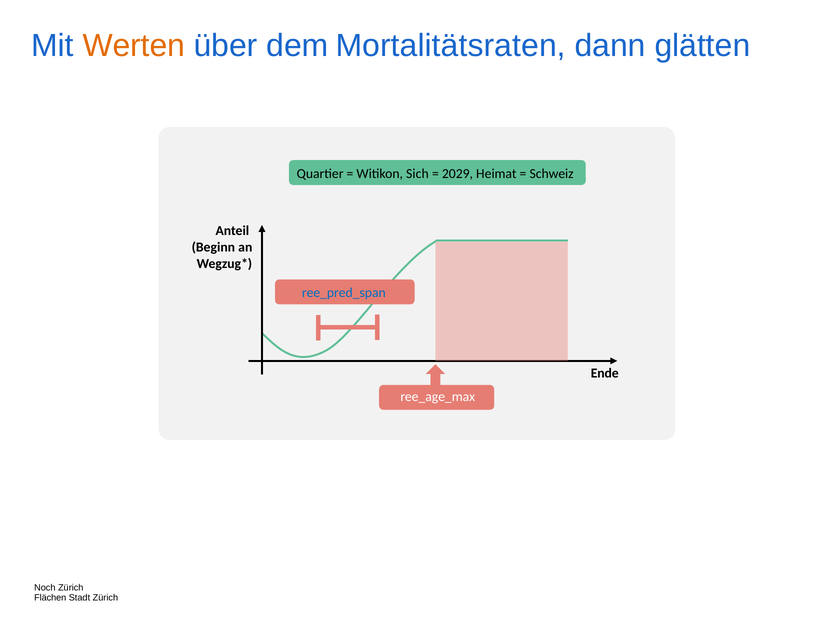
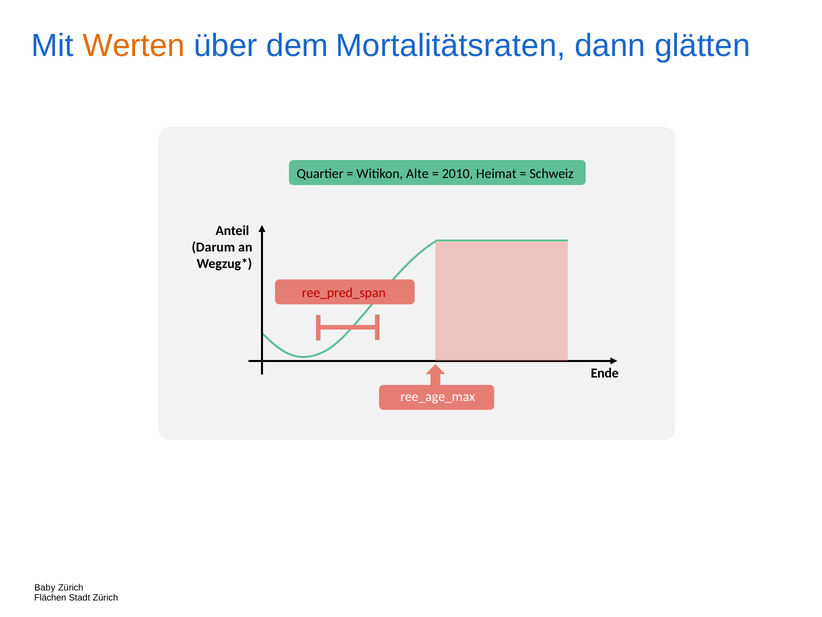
Sich: Sich -> Alte
2029: 2029 -> 2010
Beginn: Beginn -> Darum
ree_pred_span colour: blue -> red
Noch: Noch -> Baby
